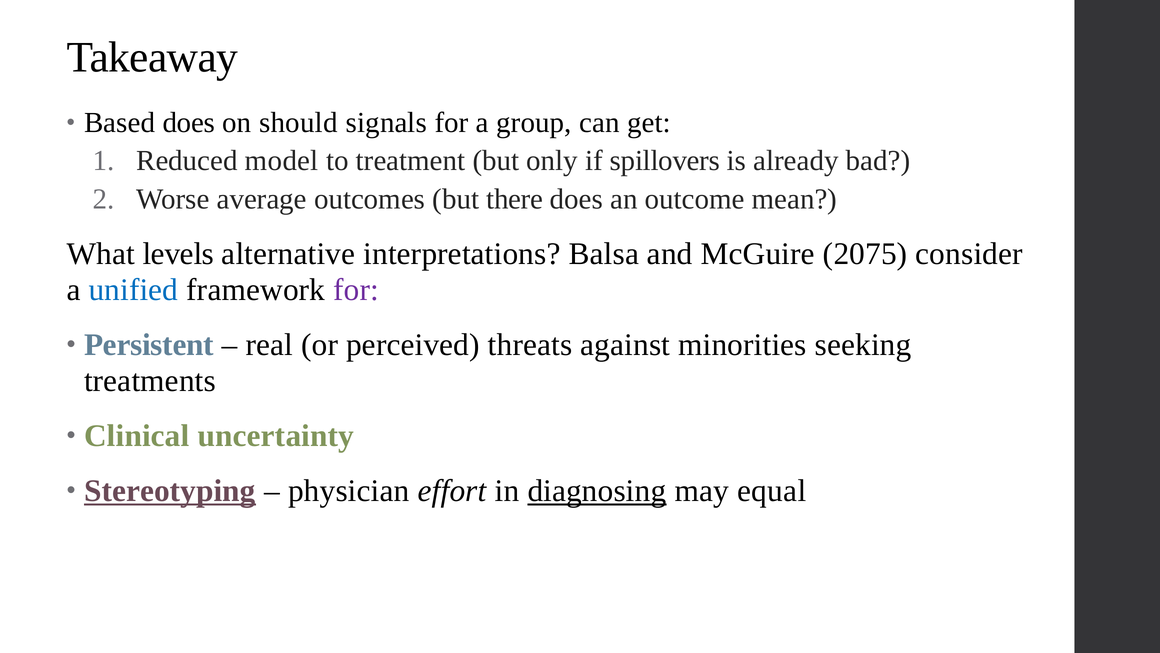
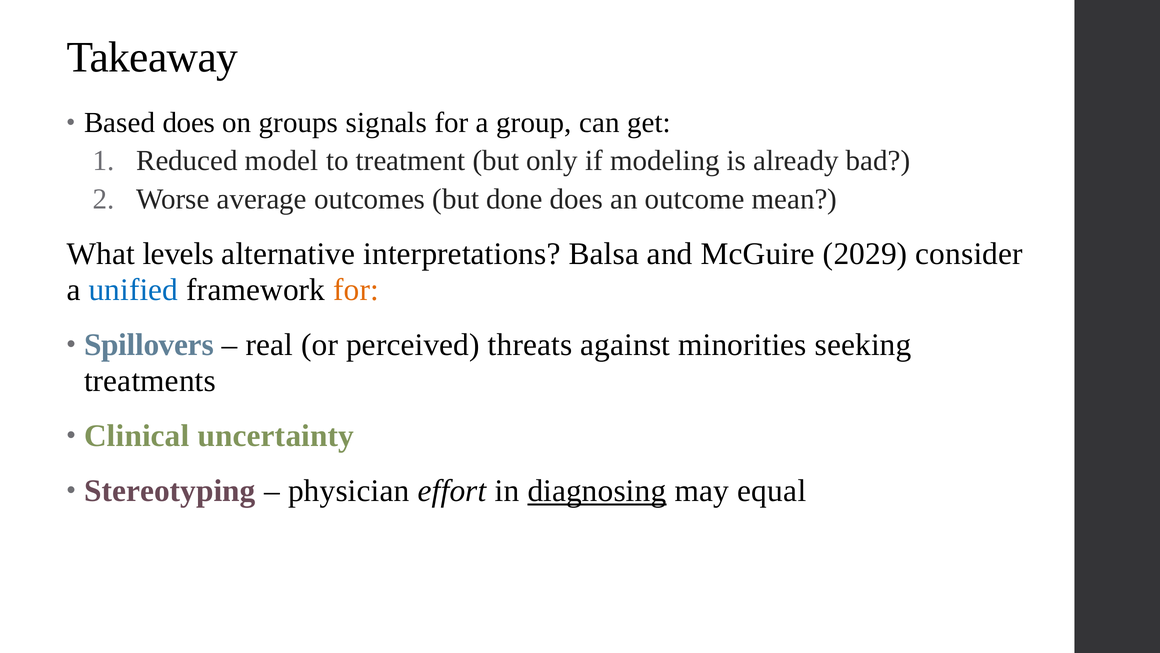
should: should -> groups
spillovers: spillovers -> modeling
there: there -> done
2075: 2075 -> 2029
for at (356, 289) colour: purple -> orange
Persistent: Persistent -> Spillovers
Stereotyping underline: present -> none
